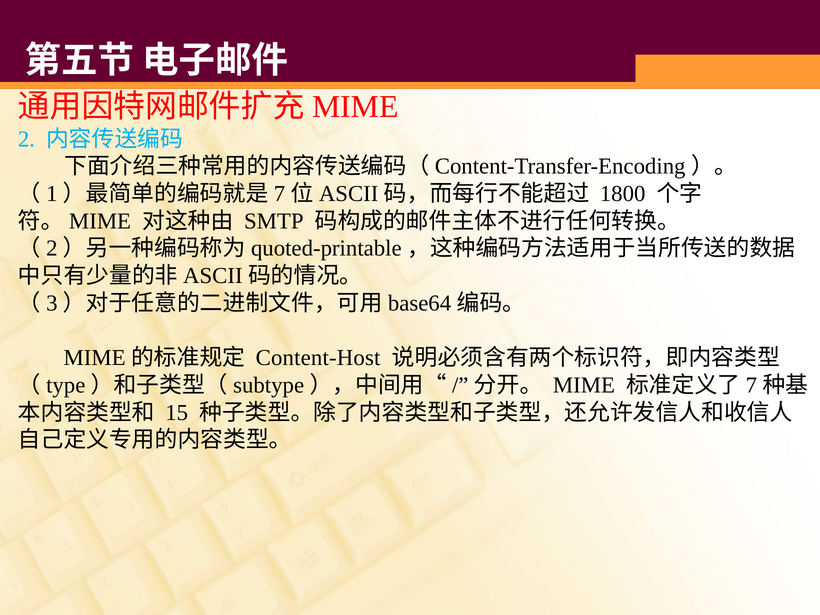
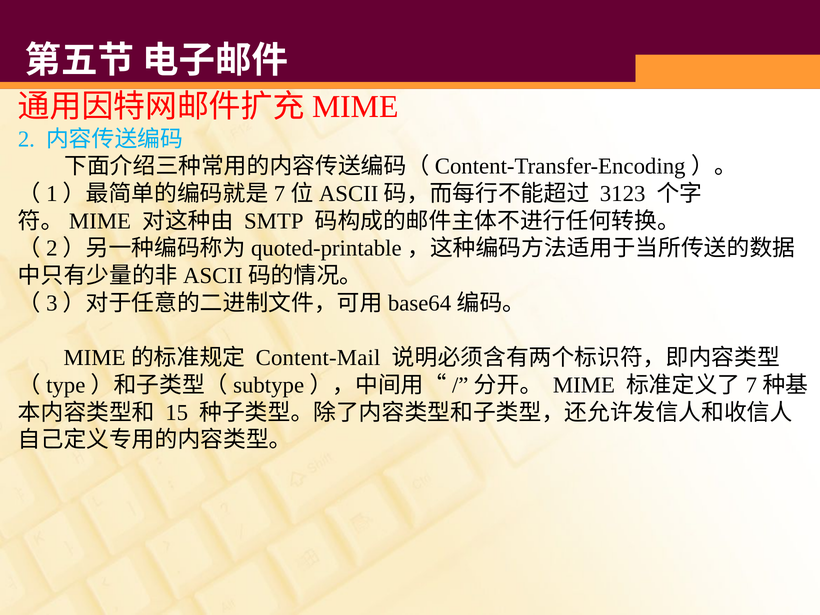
1800: 1800 -> 3123
Content-Host: Content-Host -> Content-Mail
